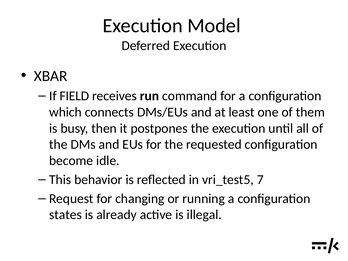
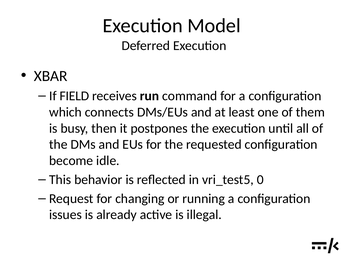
7: 7 -> 0
states: states -> issues
